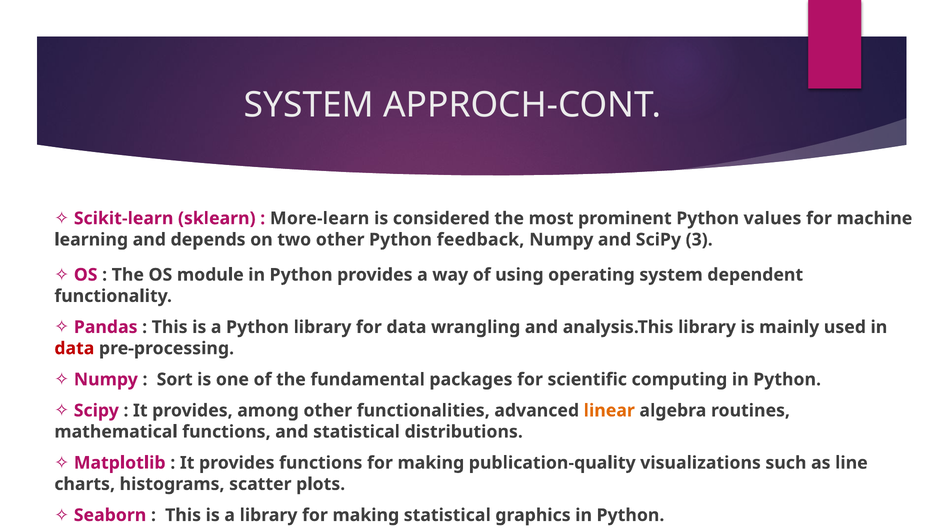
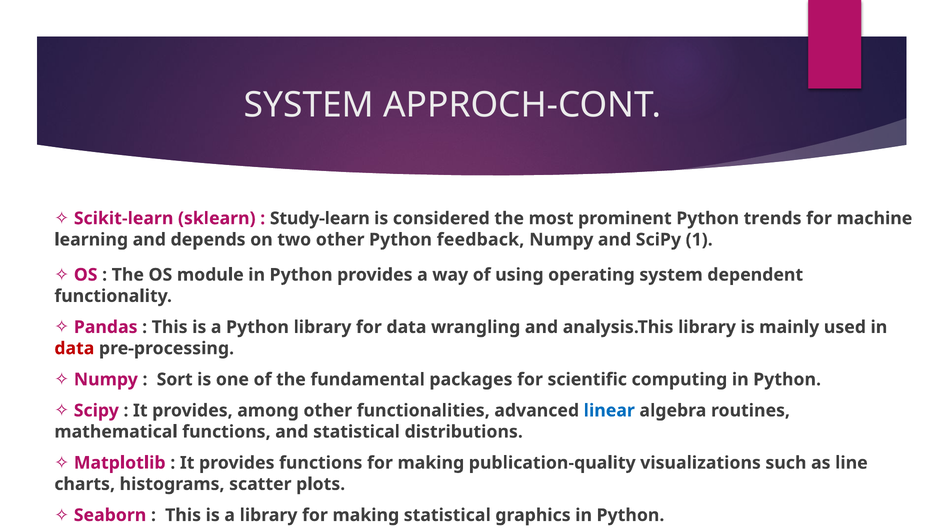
More-learn: More-learn -> Study-learn
values: values -> trends
3: 3 -> 1
linear colour: orange -> blue
